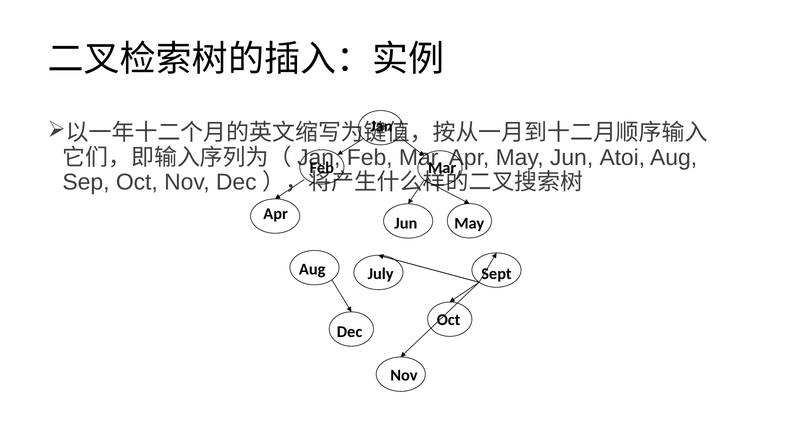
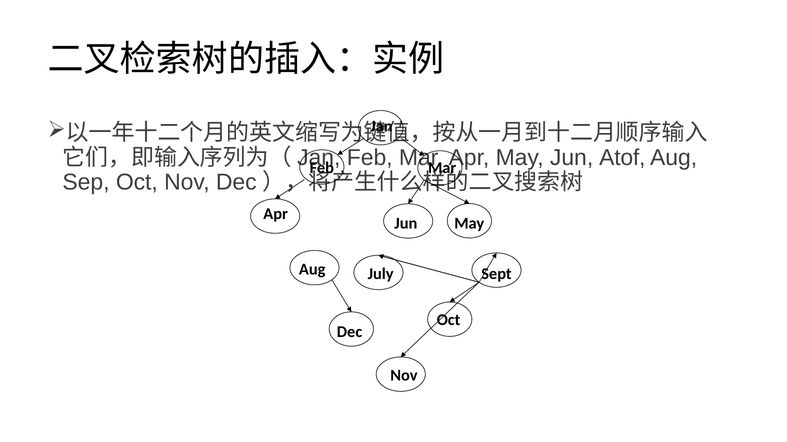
Atoi: Atoi -> Atof
